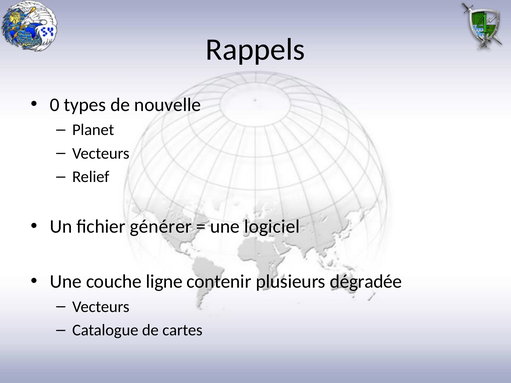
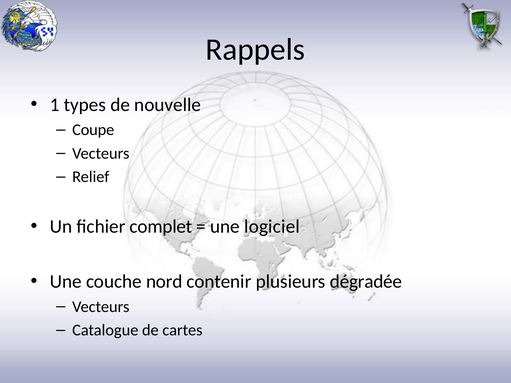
0: 0 -> 1
Planet: Planet -> Coupe
générer: générer -> complet
ligne: ligne -> nord
